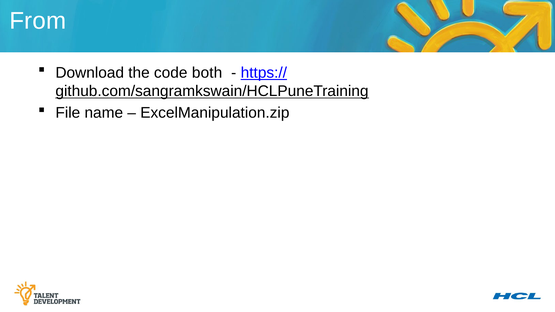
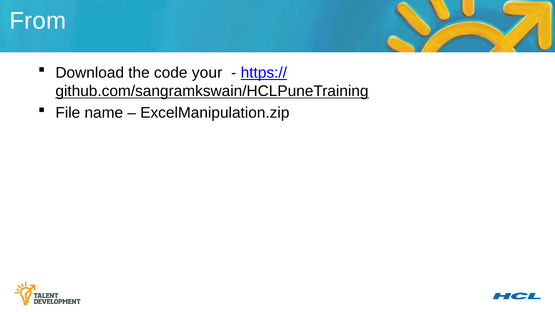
both: both -> your
